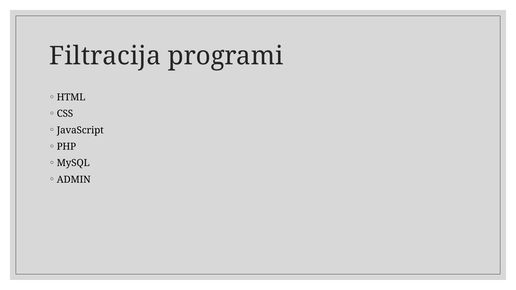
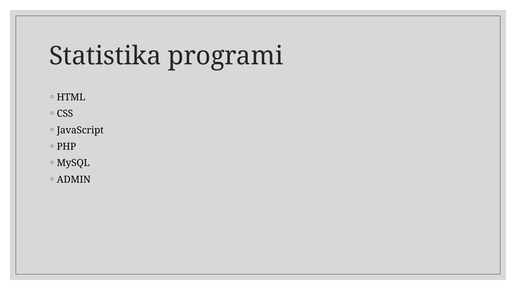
Filtracija: Filtracija -> Statistika
